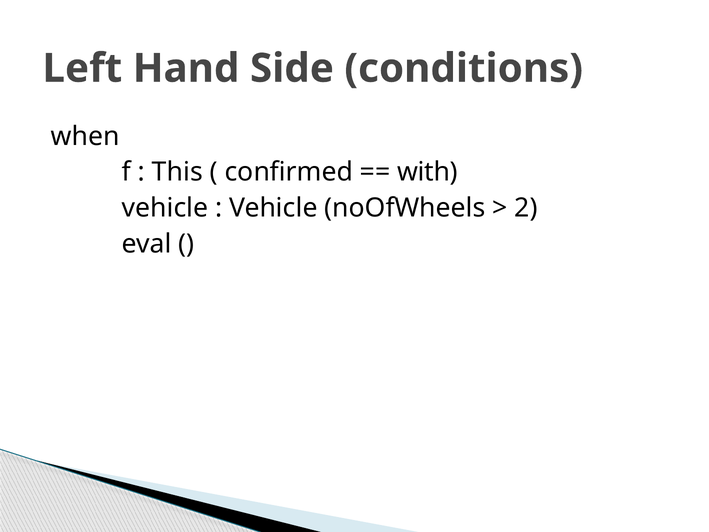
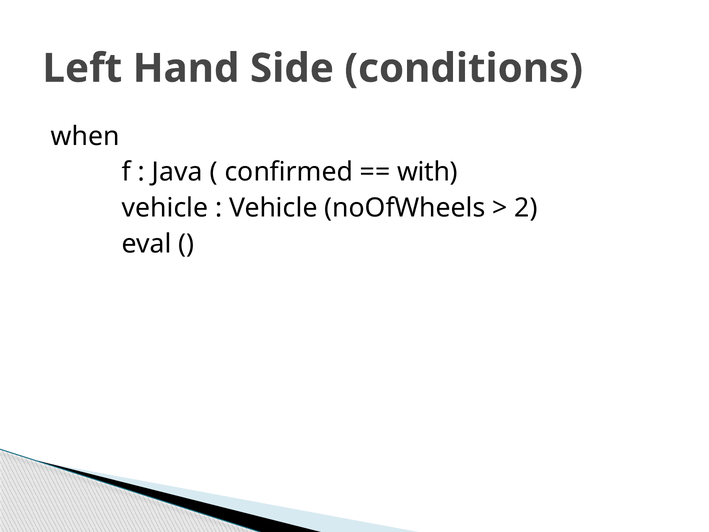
This: This -> Java
